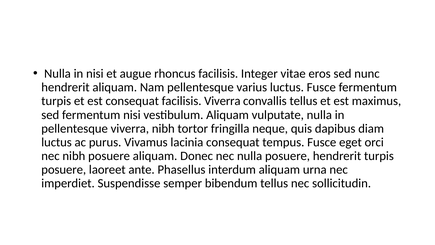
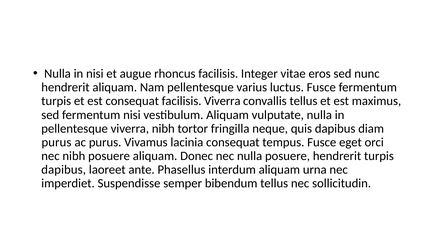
luctus at (57, 142): luctus -> purus
posuere at (64, 169): posuere -> dapibus
